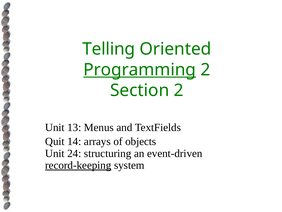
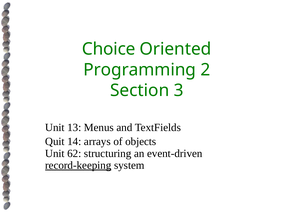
Telling: Telling -> Choice
Programming underline: present -> none
Section 2: 2 -> 3
24: 24 -> 62
